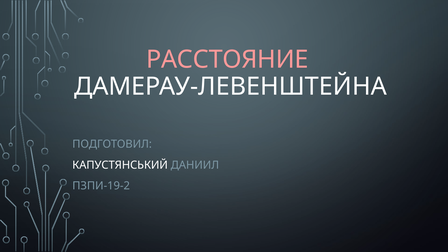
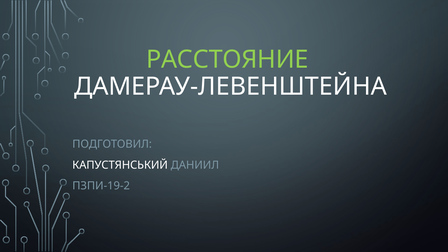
РАССТОЯНИЕ colour: pink -> light green
